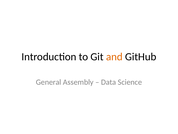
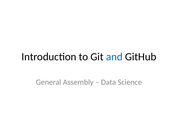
and colour: orange -> blue
